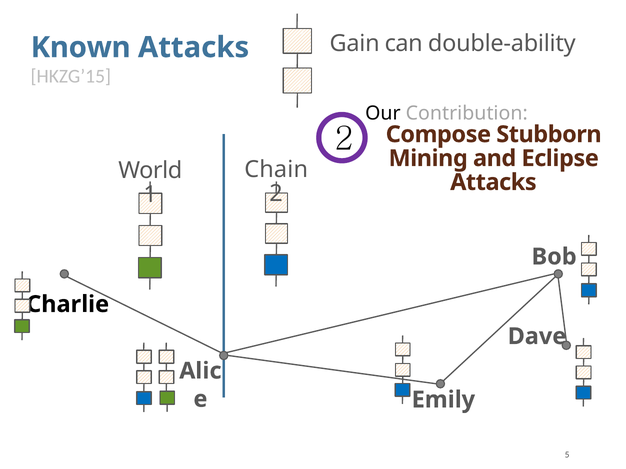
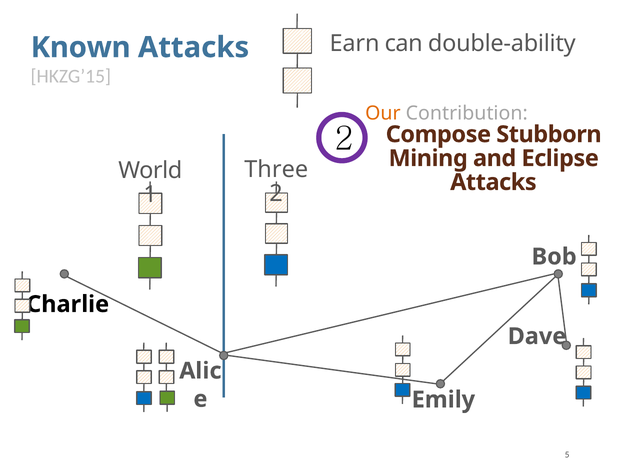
Gain: Gain -> Earn
Our colour: black -> orange
Chain: Chain -> Three
